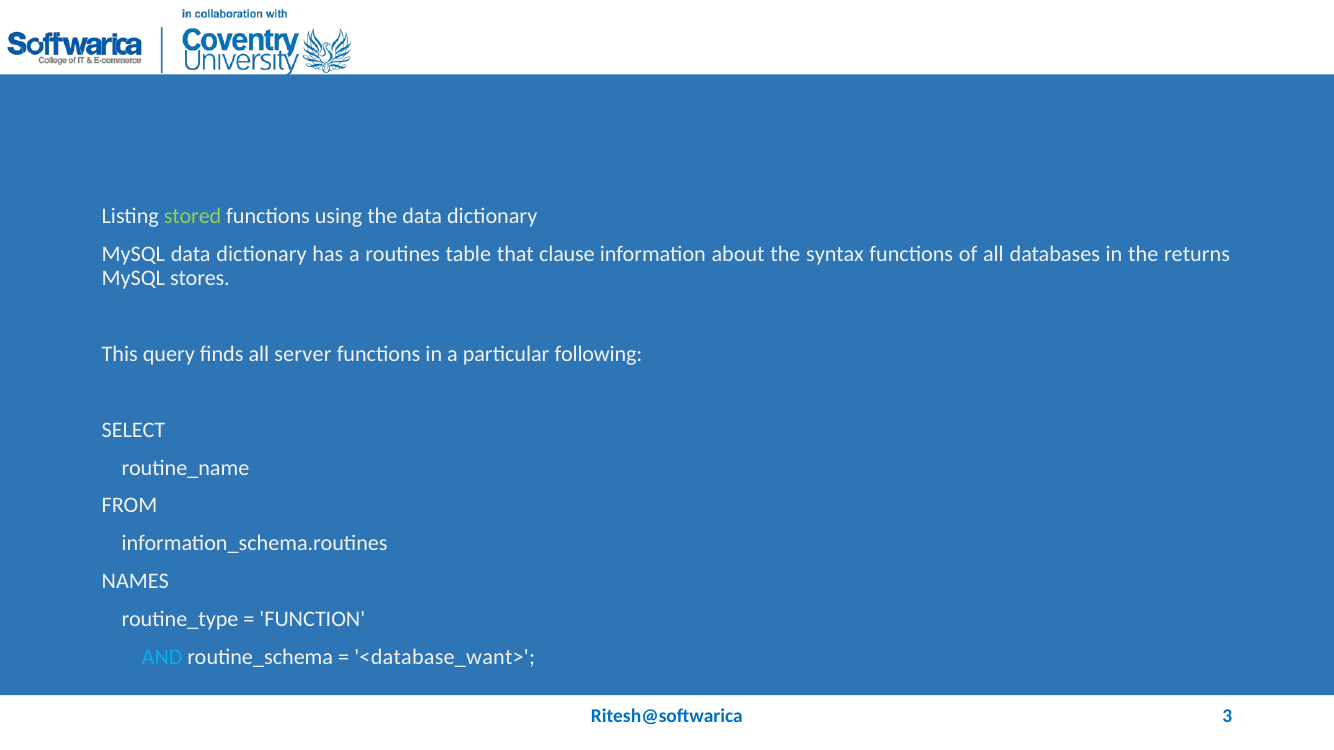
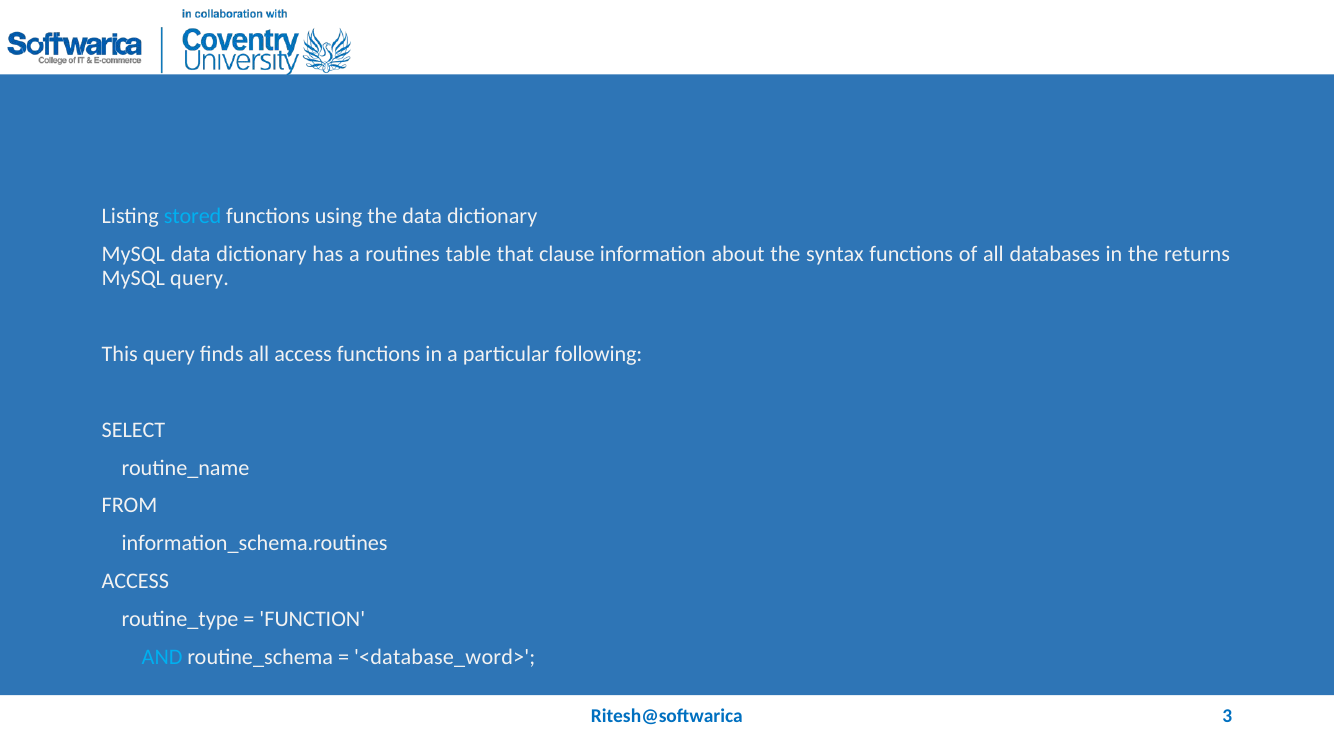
stored colour: light green -> light blue
MySQL stores: stores -> query
all server: server -> access
NAMES at (135, 582): NAMES -> ACCESS
<database_want>: <database_want> -> <database_word>
